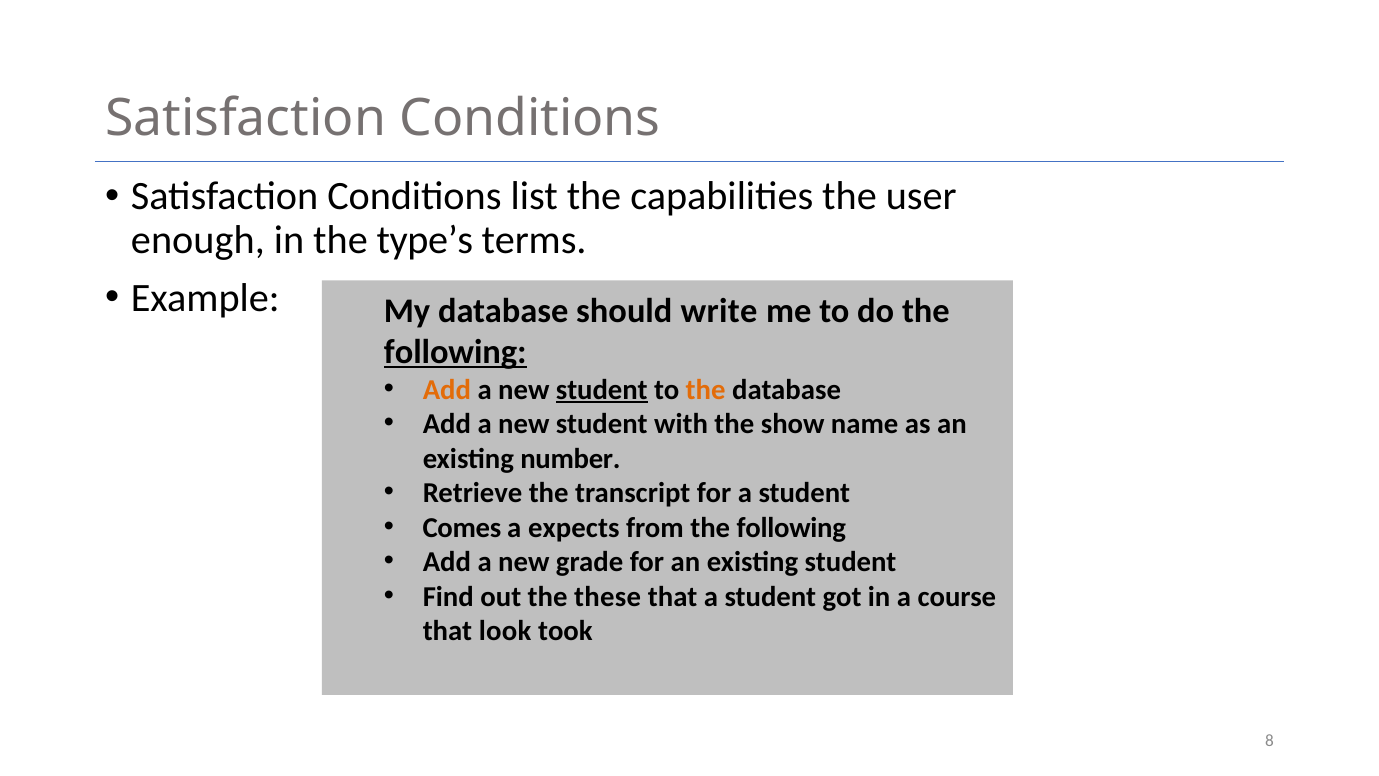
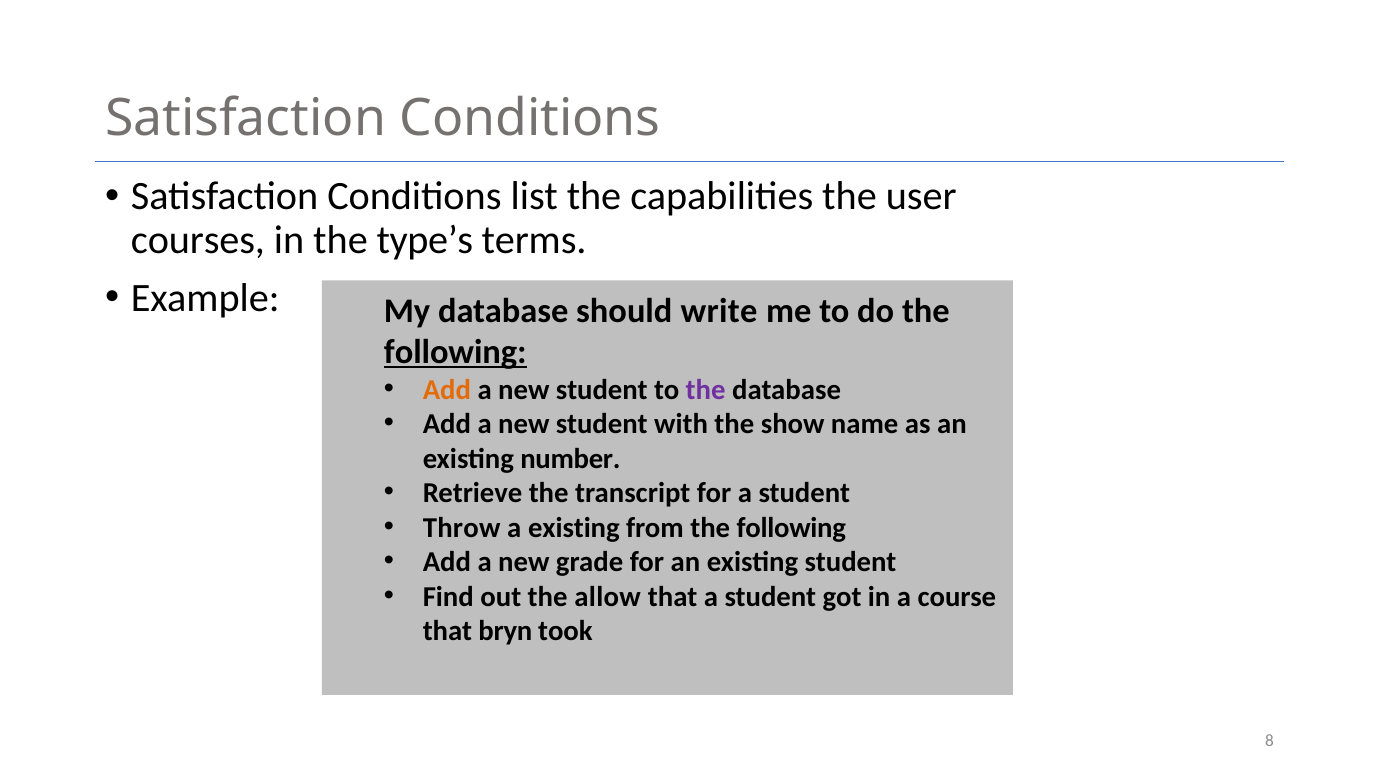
enough: enough -> courses
student at (602, 389) underline: present -> none
the at (706, 389) colour: orange -> purple
Comes: Comes -> Throw
a expects: expects -> existing
these: these -> allow
look: look -> bryn
